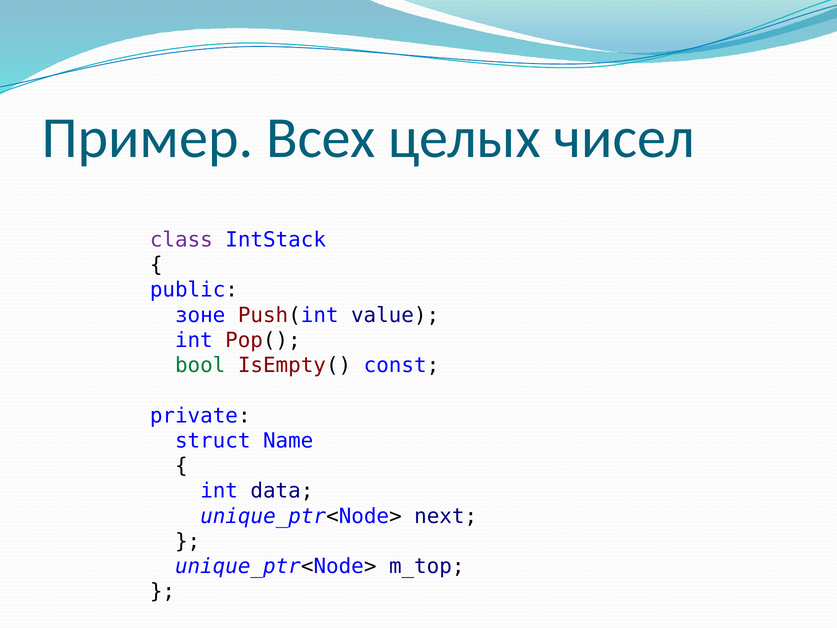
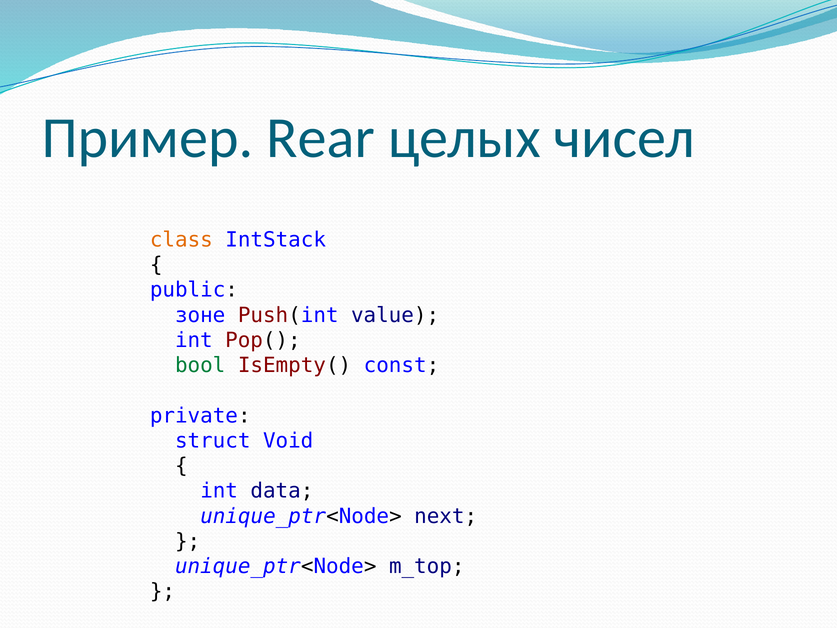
Всех: Всех -> Rear
class colour: purple -> orange
Name: Name -> Void
